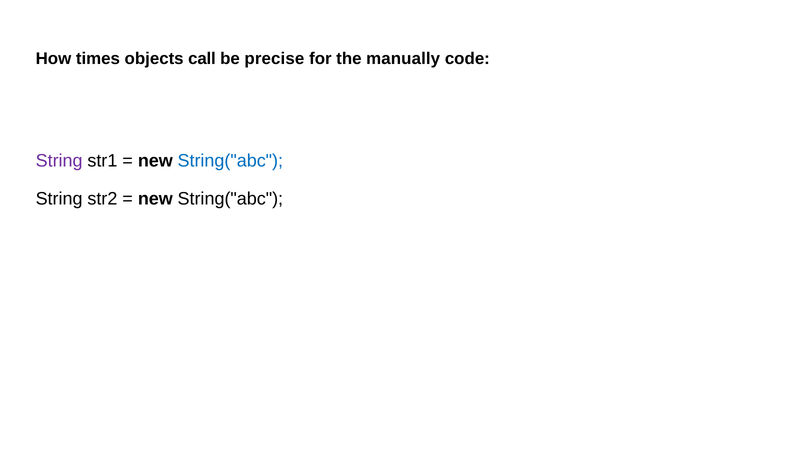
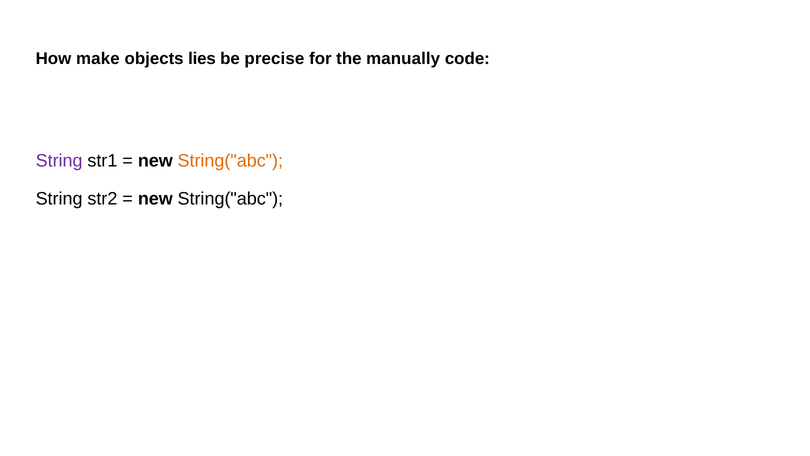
times: times -> make
call: call -> lies
String("abc at (230, 160) colour: blue -> orange
